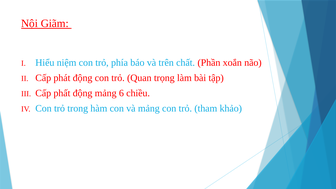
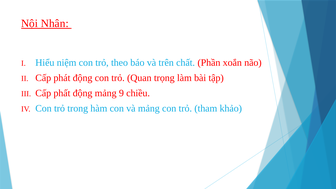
Giãm: Giãm -> Nhân
phía: phía -> theo
6: 6 -> 9
